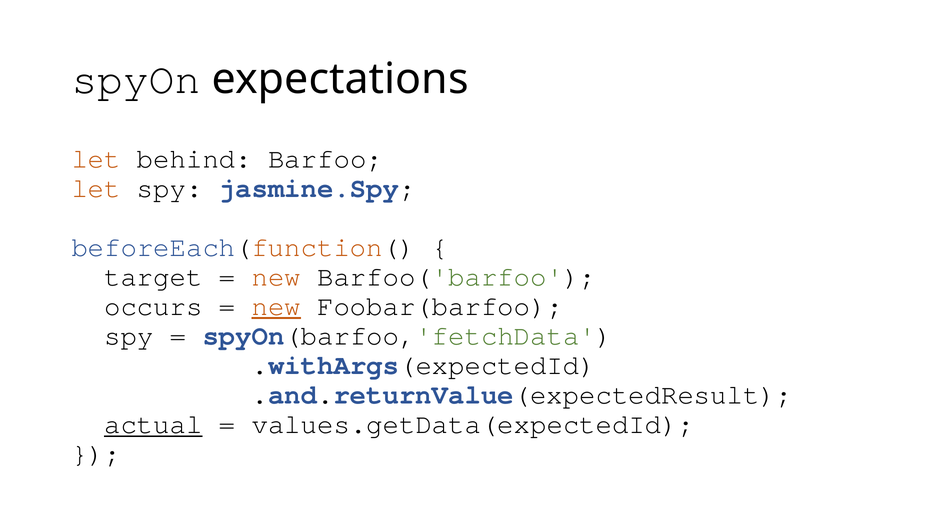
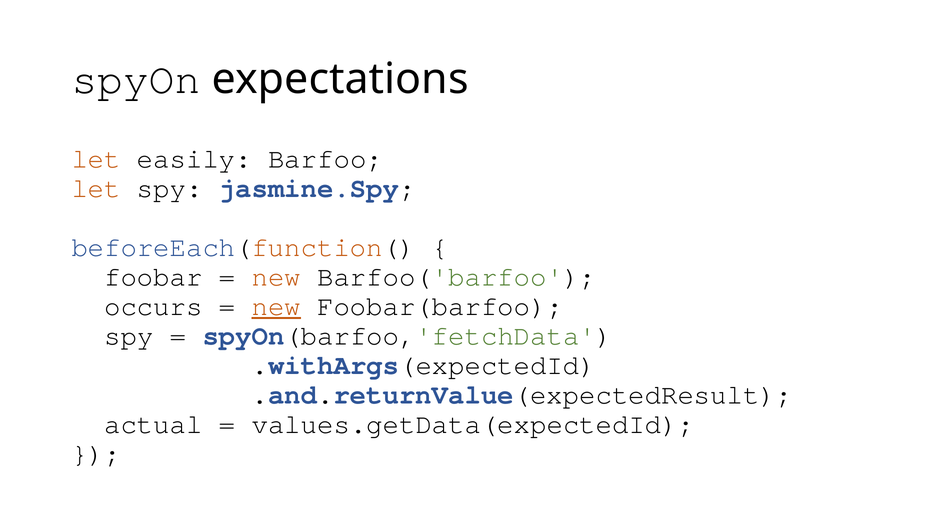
behind: behind -> easily
target: target -> foobar
actual underline: present -> none
